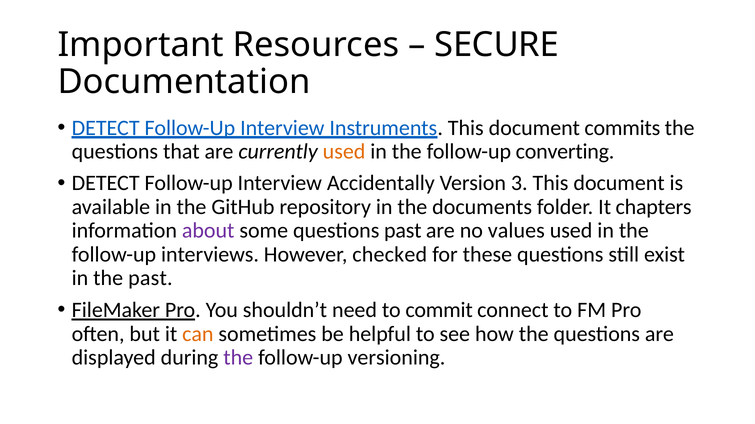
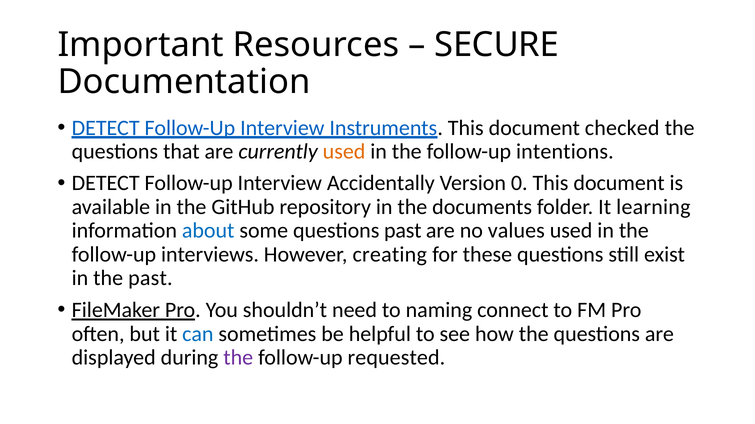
commits: commits -> checked
converting: converting -> intentions
3: 3 -> 0
chapters: chapters -> learning
about colour: purple -> blue
checked: checked -> creating
commit: commit -> naming
can colour: orange -> blue
versioning: versioning -> requested
